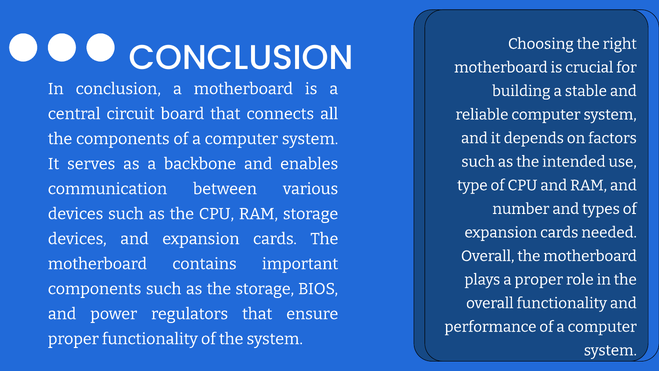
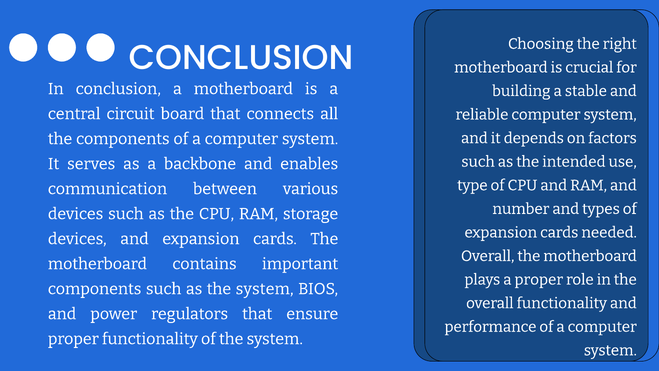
as the storage: storage -> system
